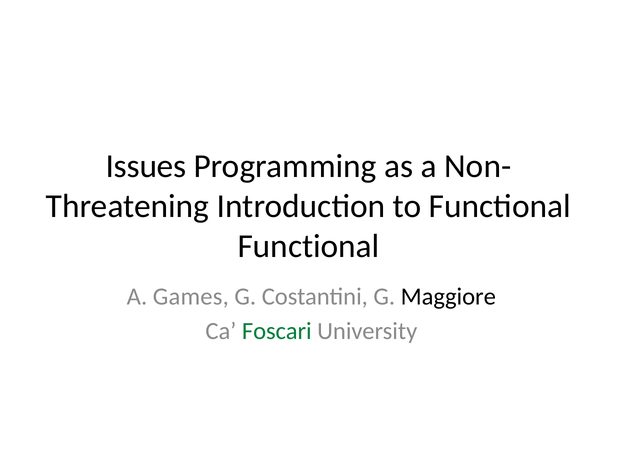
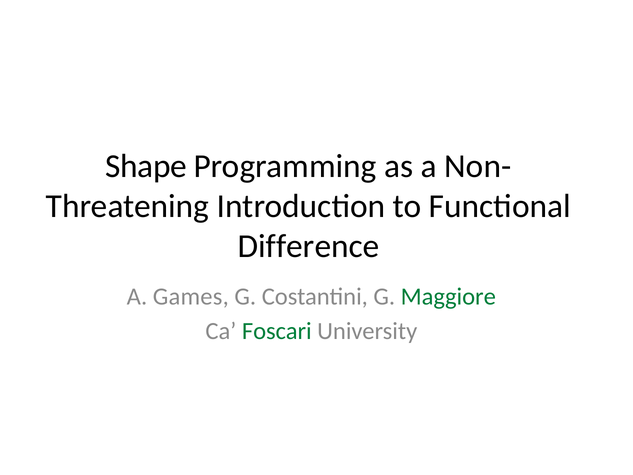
Issues: Issues -> Shape
Functional at (309, 246): Functional -> Difference
Maggiore colour: black -> green
